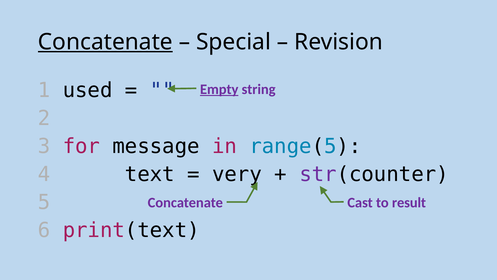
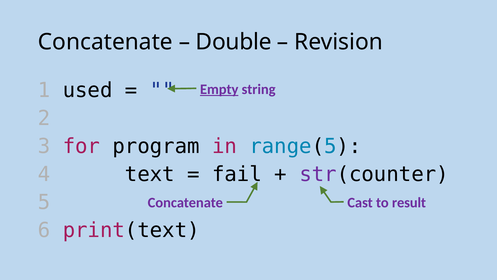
Concatenate at (105, 42) underline: present -> none
Special: Special -> Double
message: message -> program
very: very -> fail
